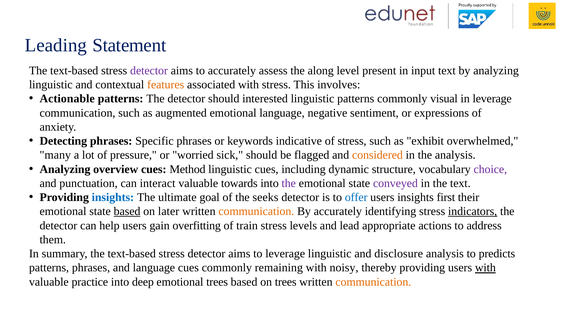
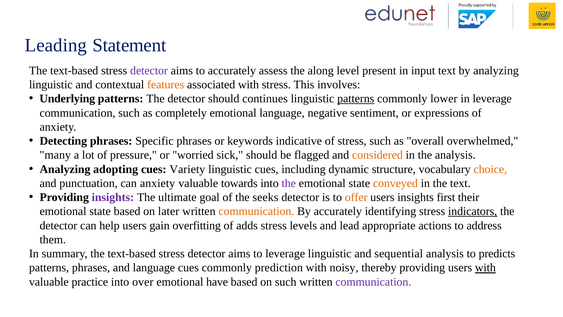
Actionable: Actionable -> Underlying
interested: interested -> continues
patterns at (356, 99) underline: none -> present
visual: visual -> lower
augmented: augmented -> completely
exhibit: exhibit -> overall
overview: overview -> adopting
Method: Method -> Variety
choice colour: purple -> orange
can interact: interact -> anxiety
conveyed colour: purple -> orange
insights at (113, 197) colour: blue -> purple
offer colour: blue -> orange
based at (127, 211) underline: present -> none
train: train -> adds
disclosure: disclosure -> sequential
remaining: remaining -> prediction
deep: deep -> over
emotional trees: trees -> have
on trees: trees -> such
communication at (373, 282) colour: orange -> purple
